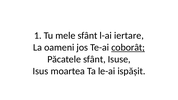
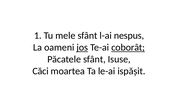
iertare: iertare -> nespus
jos underline: none -> present
Isus: Isus -> Căci
